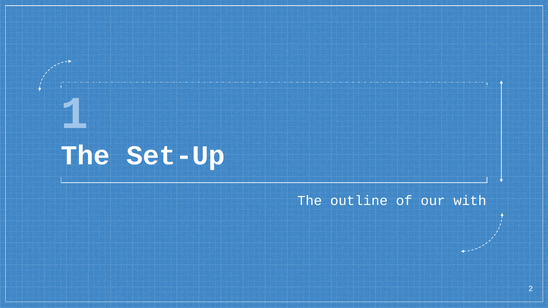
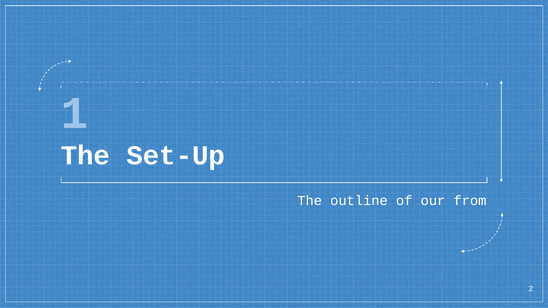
with: with -> from
